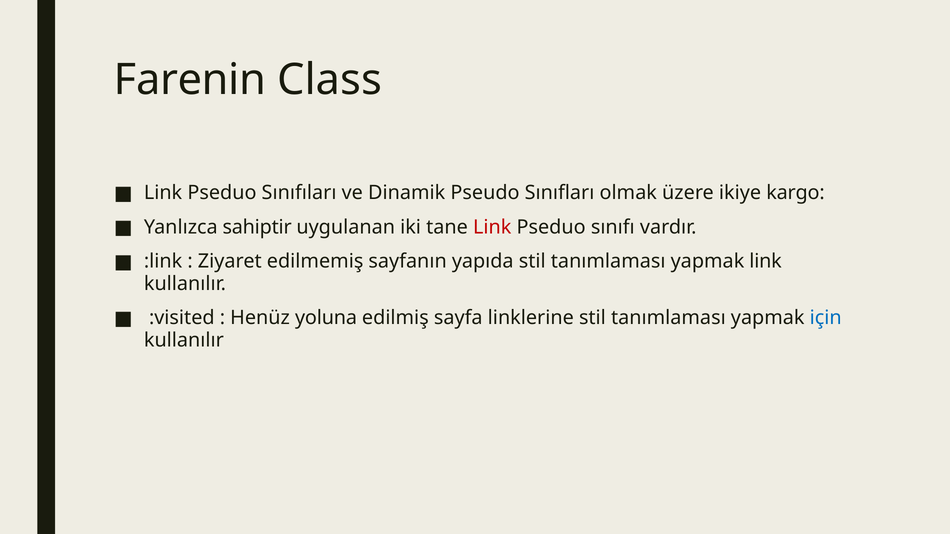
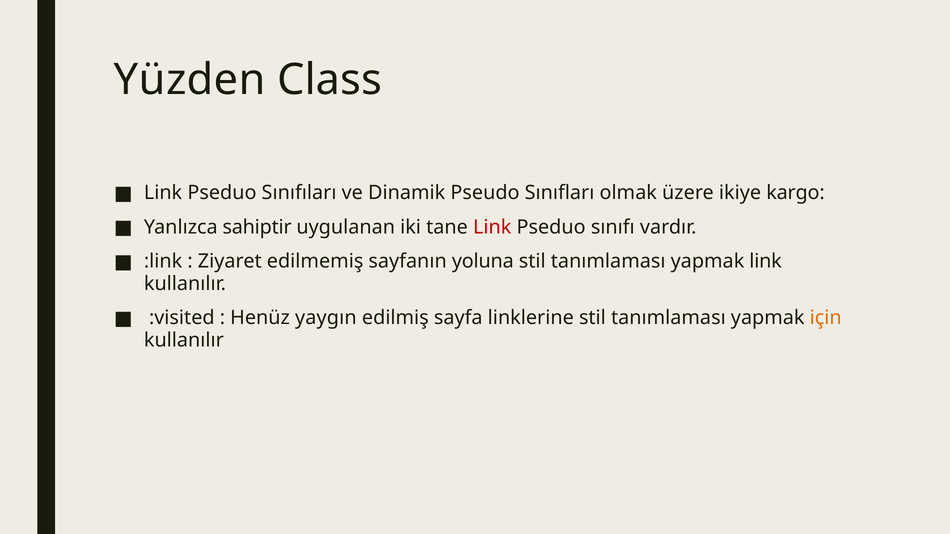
Farenin: Farenin -> Yüzden
yapıda: yapıda -> yoluna
yoluna: yoluna -> yaygın
için colour: blue -> orange
